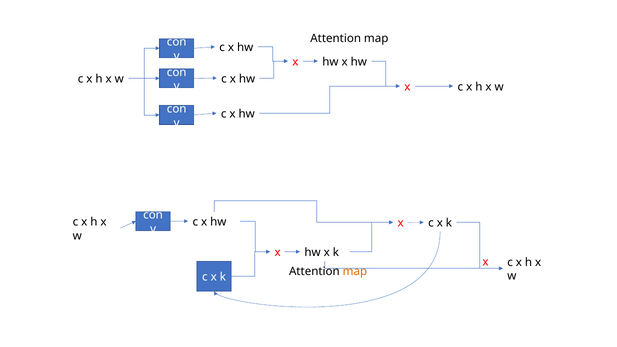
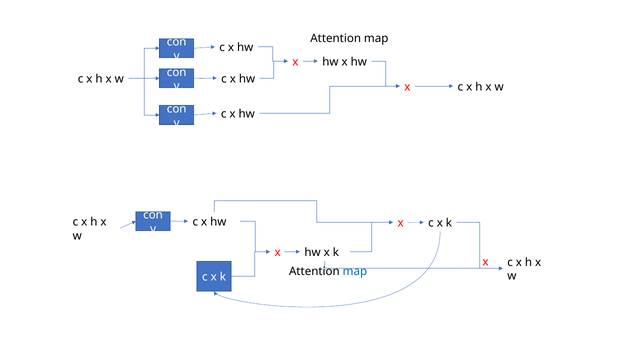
map at (355, 272) colour: orange -> blue
